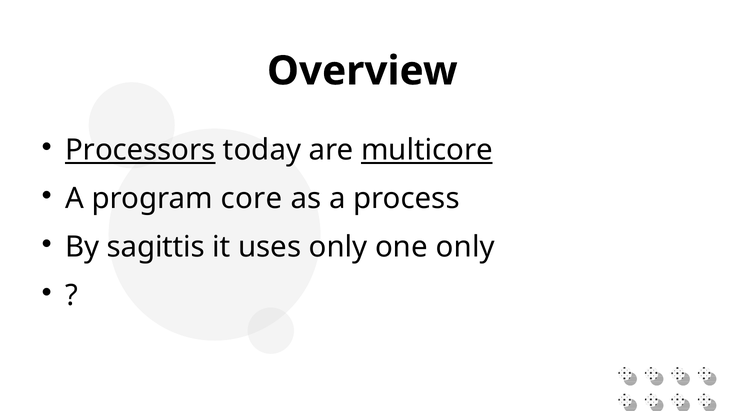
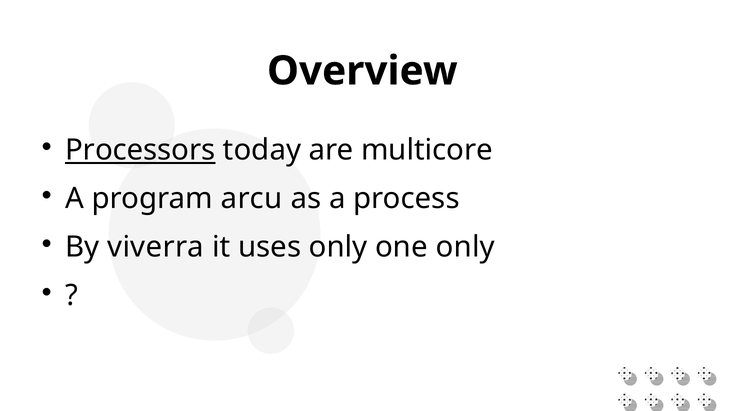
multicore underline: present -> none
core: core -> arcu
sagittis: sagittis -> viverra
